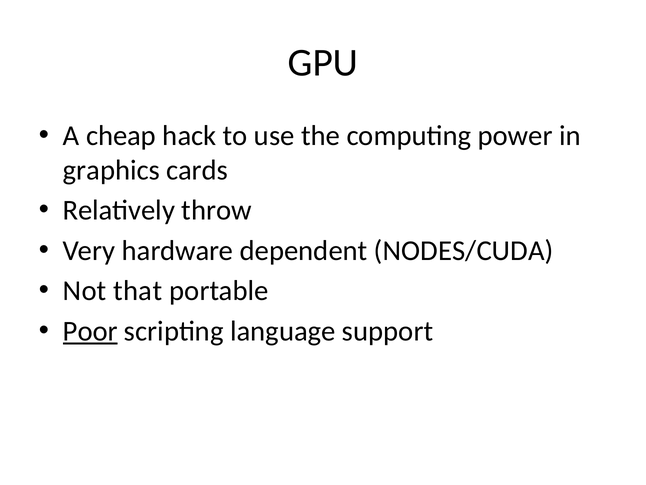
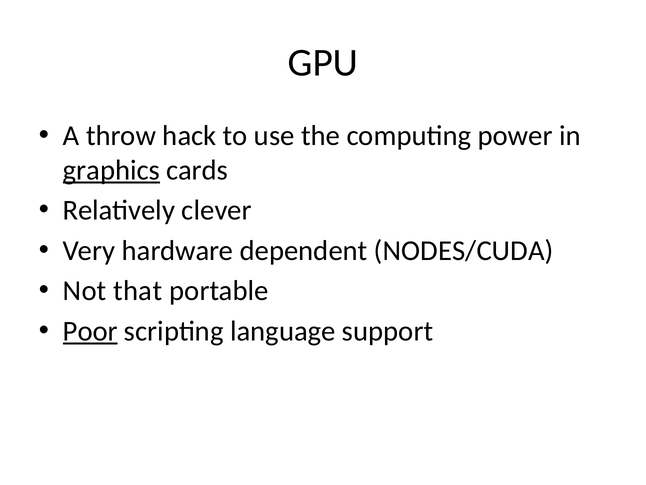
cheap: cheap -> throw
graphics underline: none -> present
throw: throw -> clever
